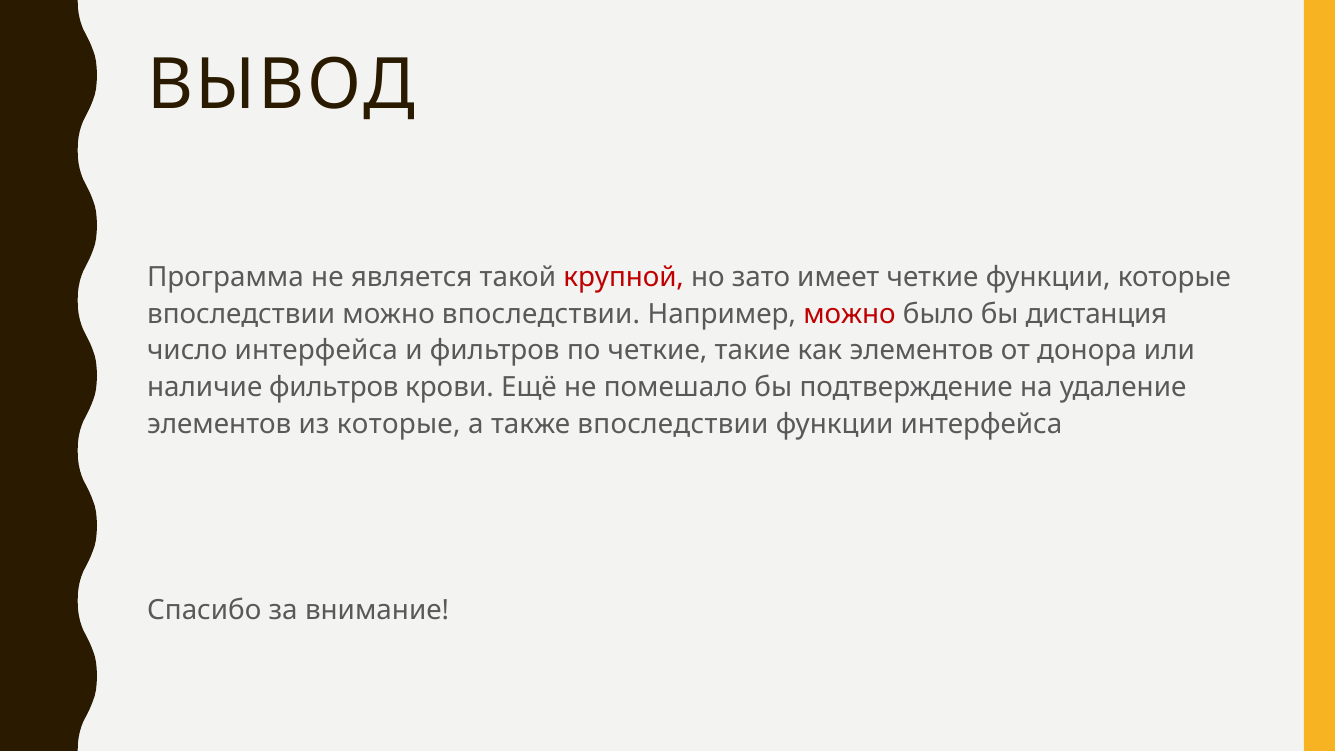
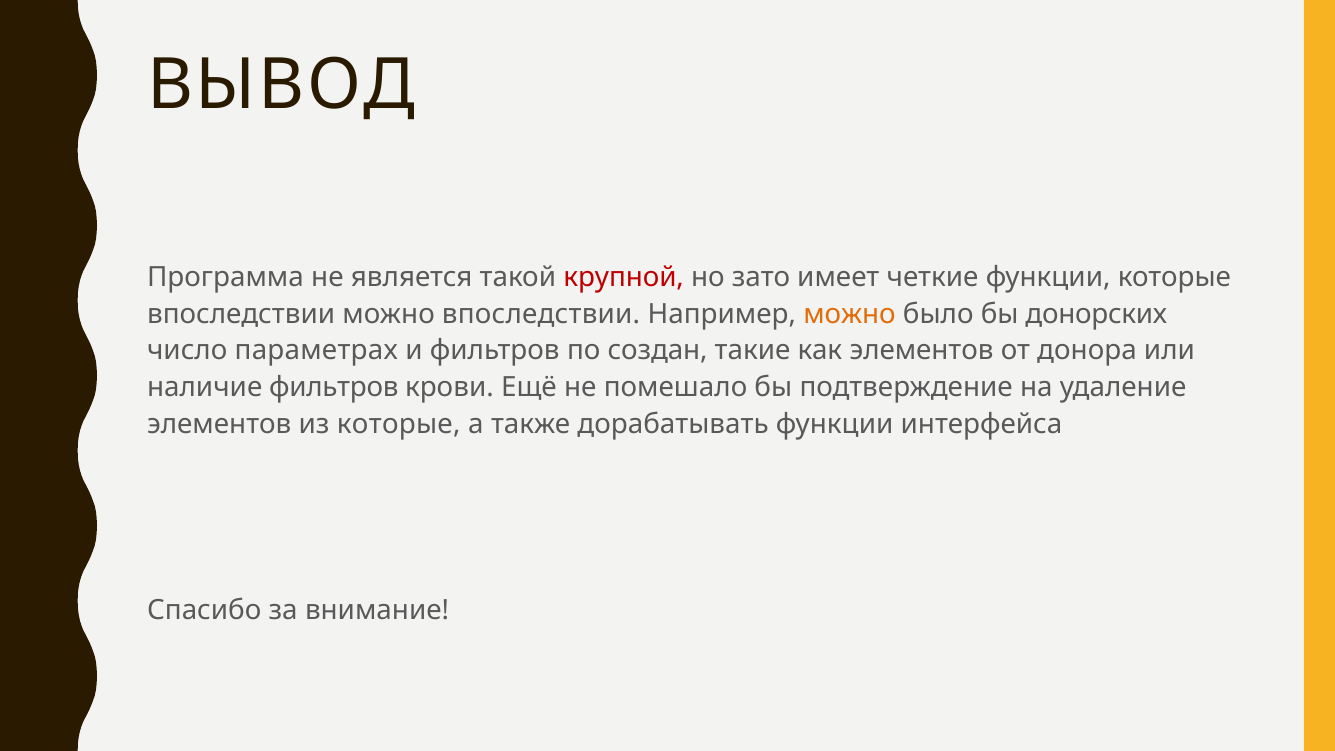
можно at (849, 314) colour: red -> orange
дистанция: дистанция -> донорских
число интерфейса: интерфейса -> параметрах
по четкие: четкие -> создан
также впоследствии: впоследствии -> дорабатывать
